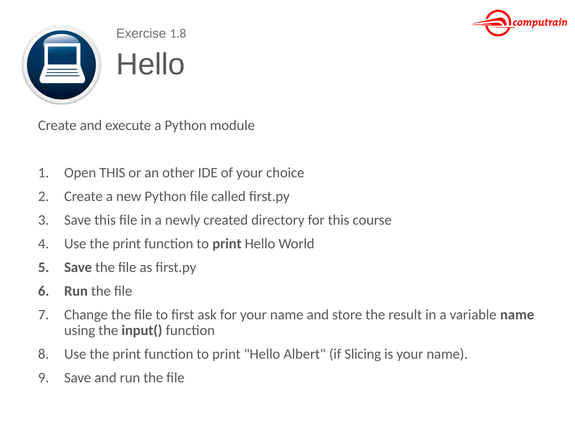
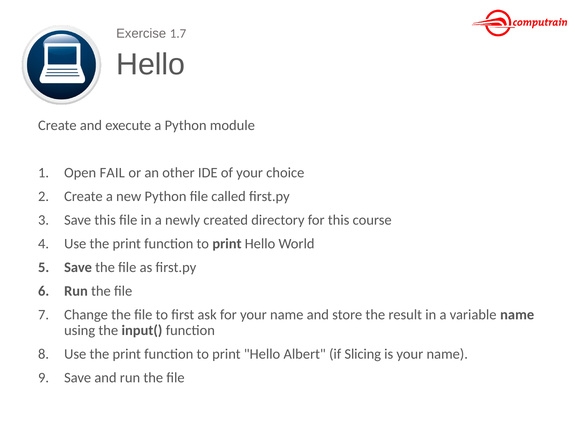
1.8: 1.8 -> 1.7
Open THIS: THIS -> FAIL
